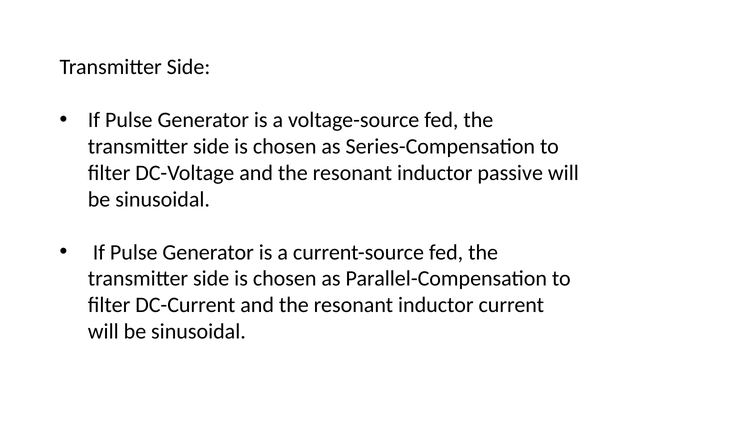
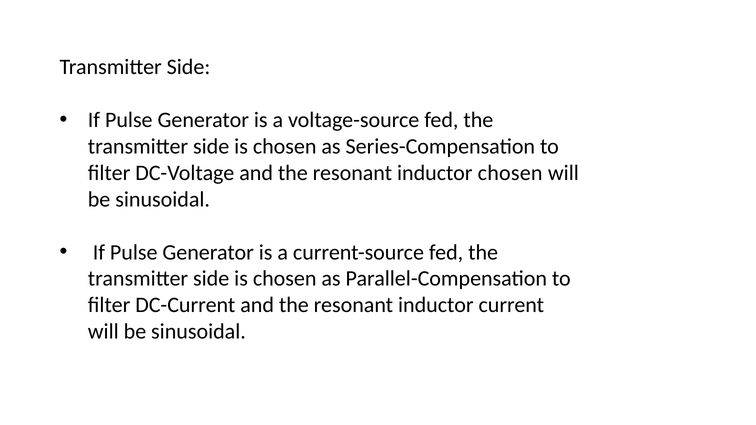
inductor passive: passive -> chosen
